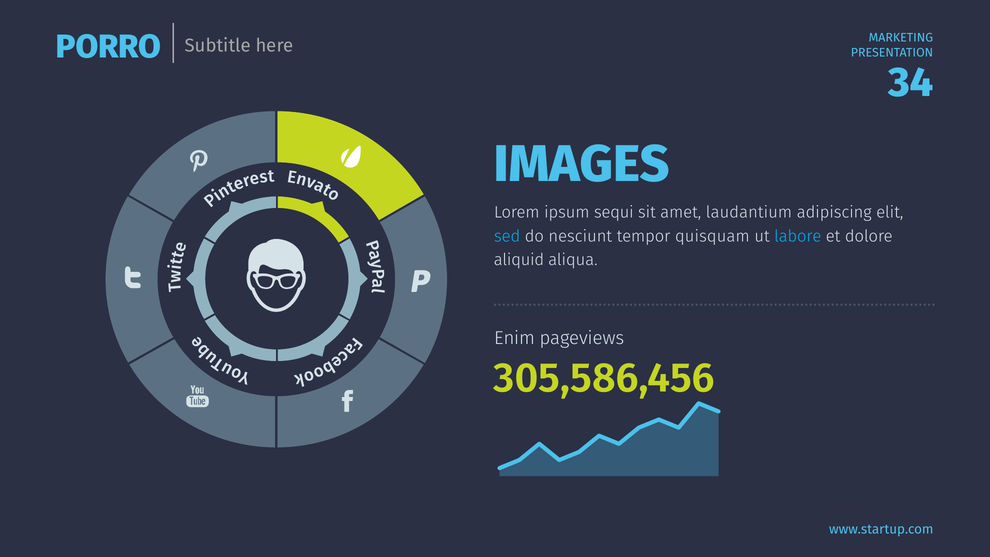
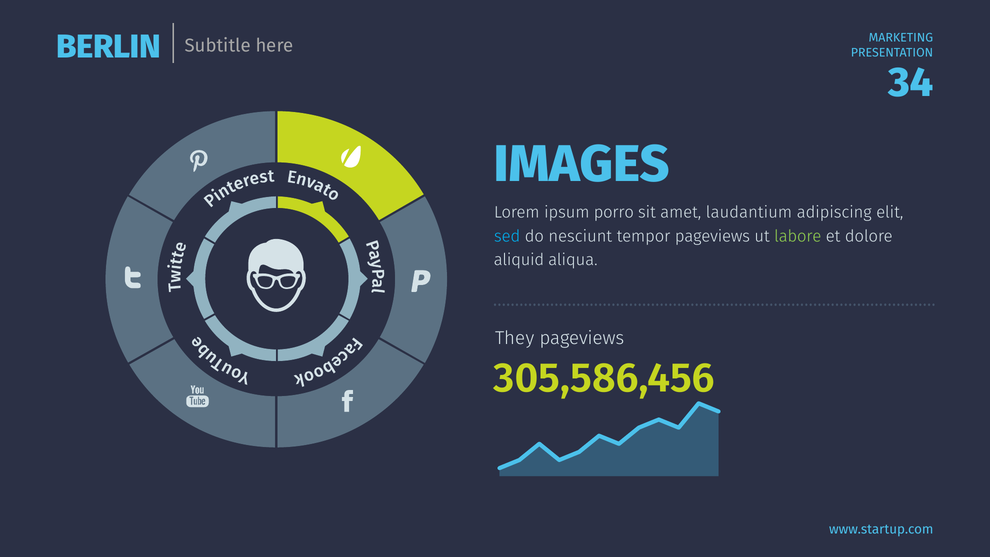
PORRO: PORRO -> BERLIN
sequi: sequi -> porro
tempor quisquam: quisquam -> pageviews
labore colour: light blue -> light green
Enim: Enim -> They
